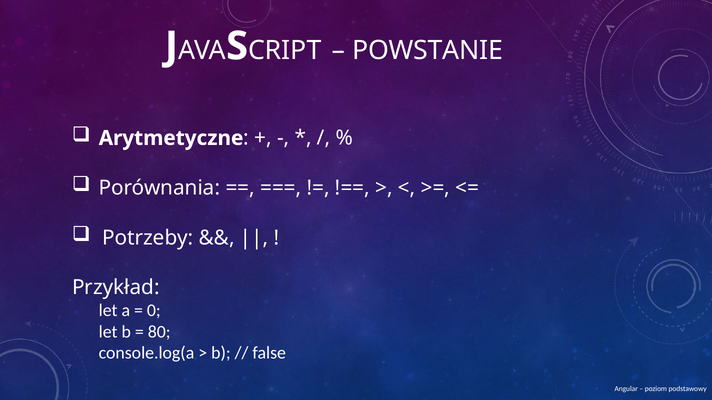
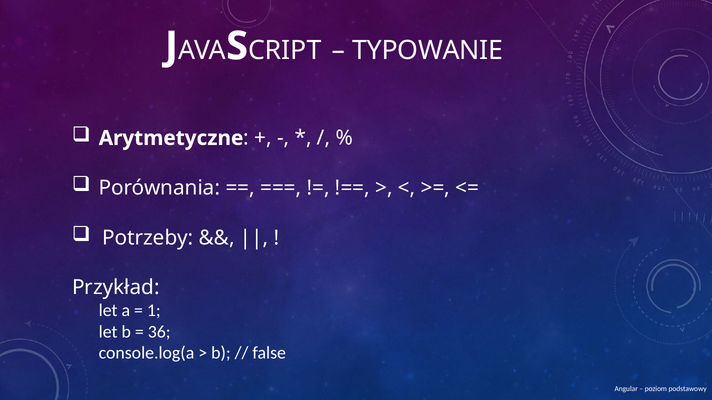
POWSTANIE: POWSTANIE -> TYPOWANIE
0: 0 -> 1
80: 80 -> 36
